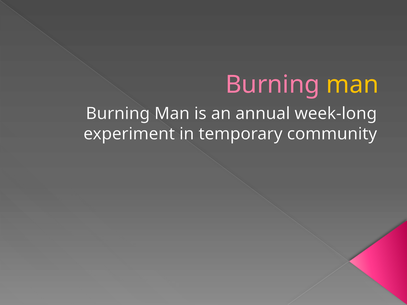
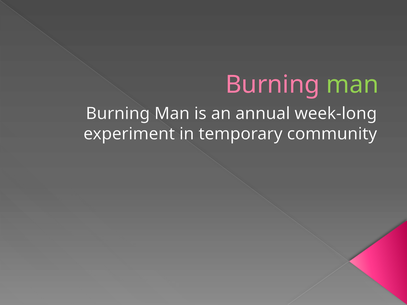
man at (352, 85) colour: yellow -> light green
